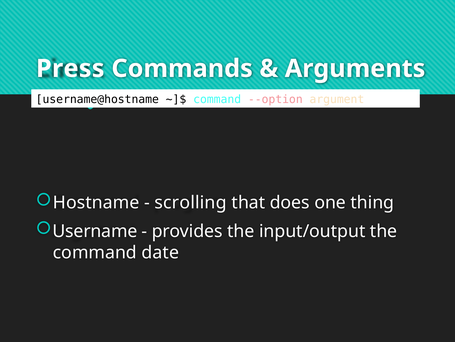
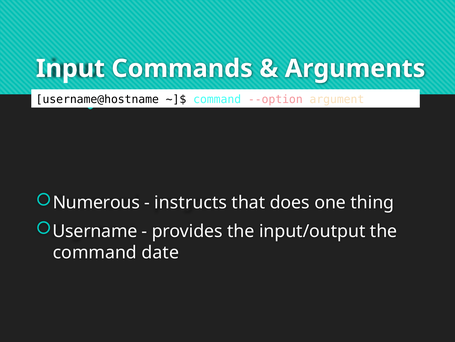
Press: Press -> Input
Hostname: Hostname -> Numerous
scrolling: scrolling -> instructs
